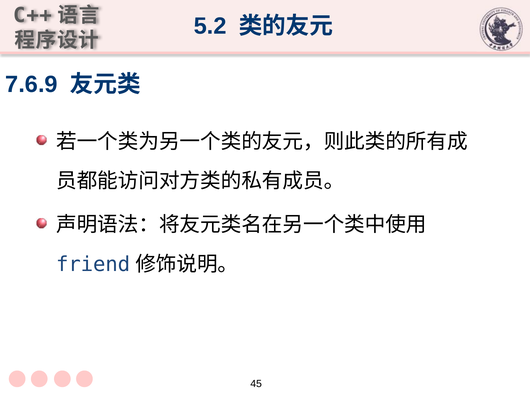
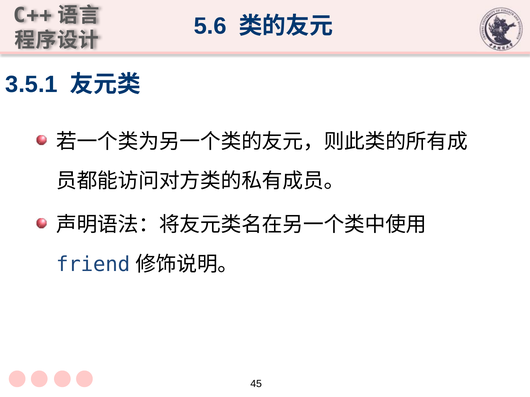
5.2: 5.2 -> 5.6
7.6.9: 7.6.9 -> 3.5.1
